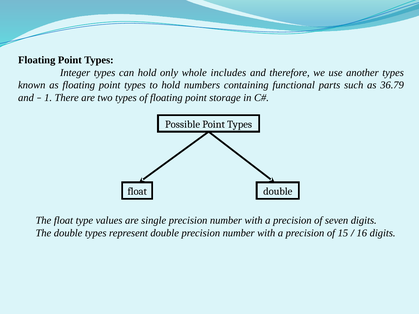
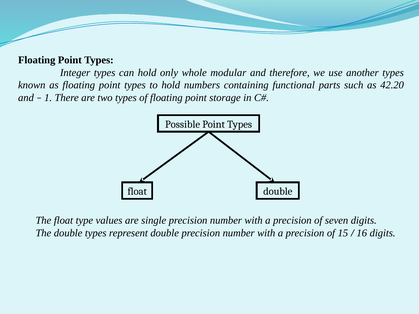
includes: includes -> modular
36.79: 36.79 -> 42.20
